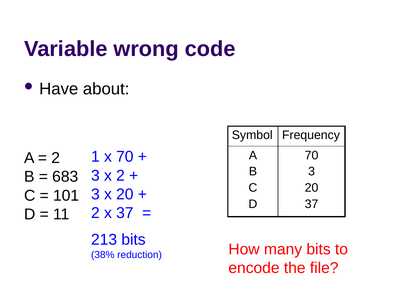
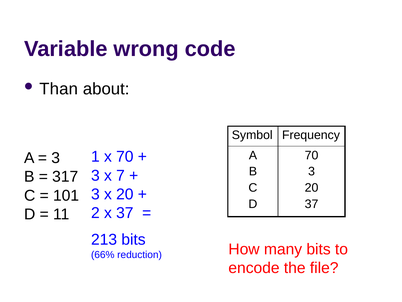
Have: Have -> Than
2 at (56, 158): 2 -> 3
x 2: 2 -> 7
683: 683 -> 317
38%: 38% -> 66%
